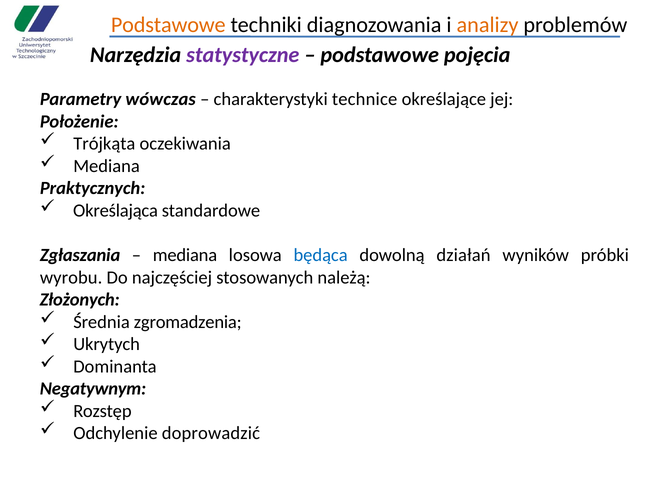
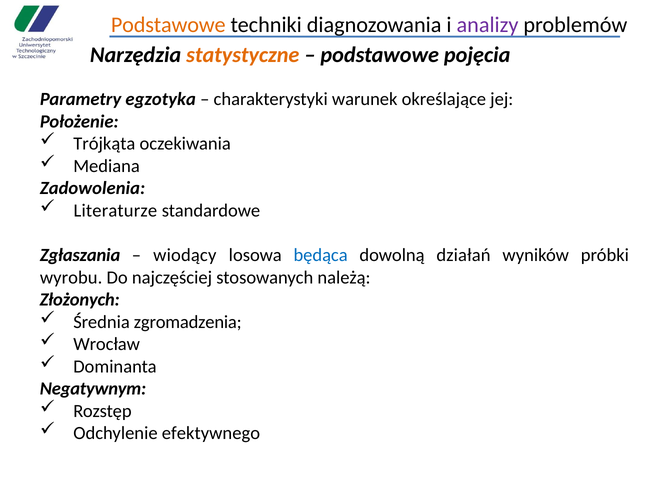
analizy colour: orange -> purple
statystyczne colour: purple -> orange
wówczas: wówczas -> egzotyka
technice: technice -> warunek
Praktycznych: Praktycznych -> Zadowolenia
Określająca: Określająca -> Literaturze
mediana at (185, 255): mediana -> wiodący
Ukrytych: Ukrytych -> Wrocław
doprowadzić: doprowadzić -> efektywnego
